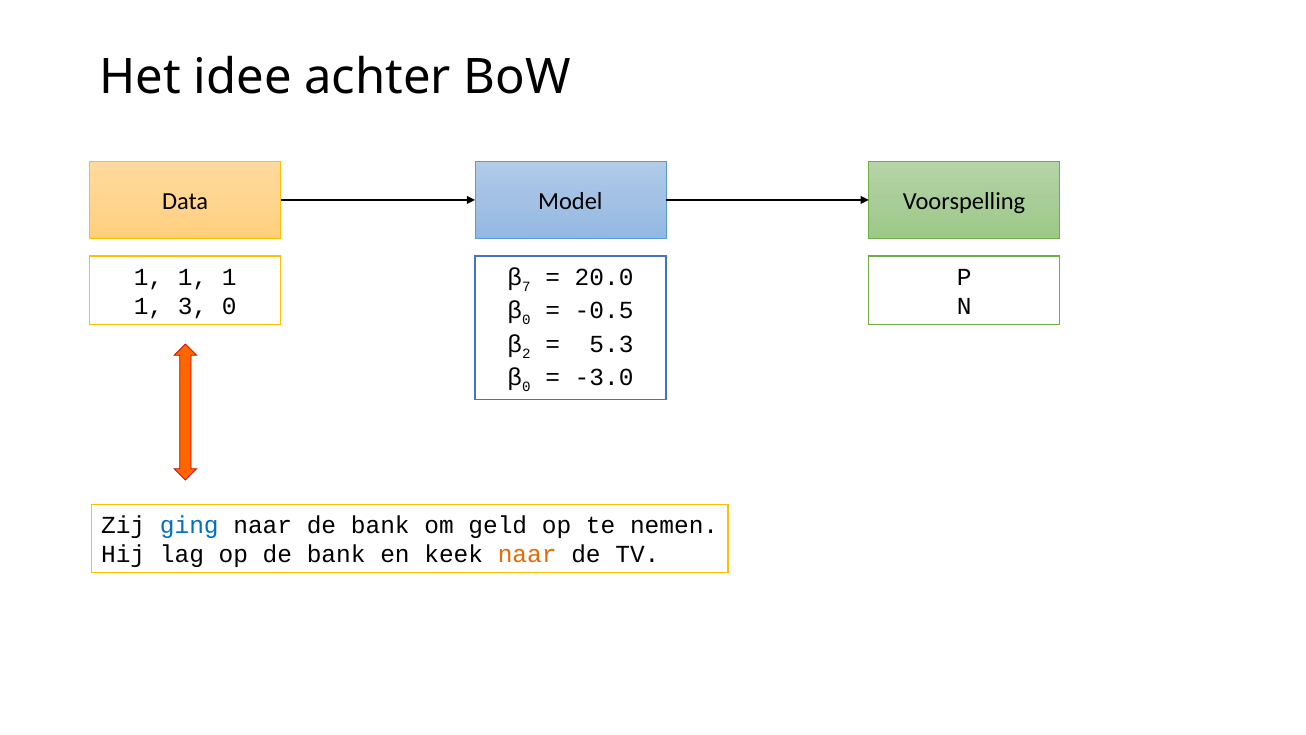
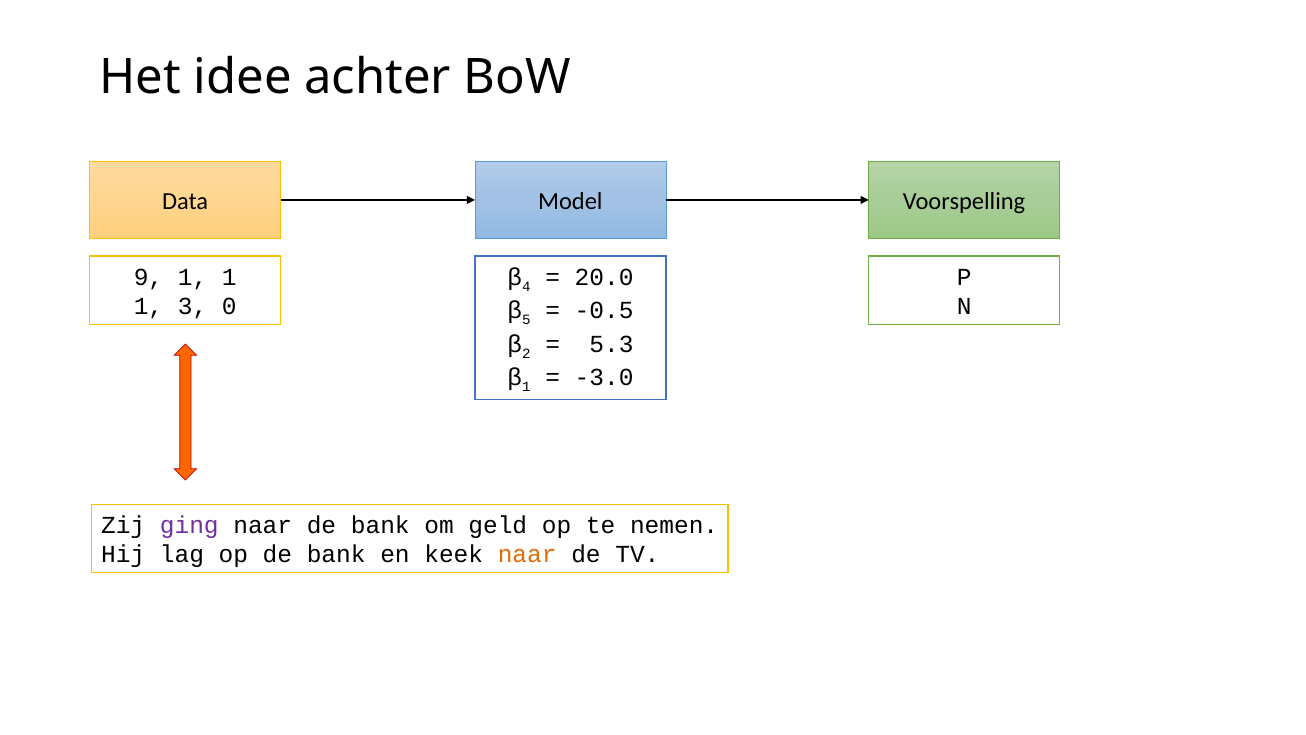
1 at (148, 277): 1 -> 9
7: 7 -> 4
0 at (526, 320): 0 -> 5
0 at (526, 387): 0 -> 1
ging colour: blue -> purple
